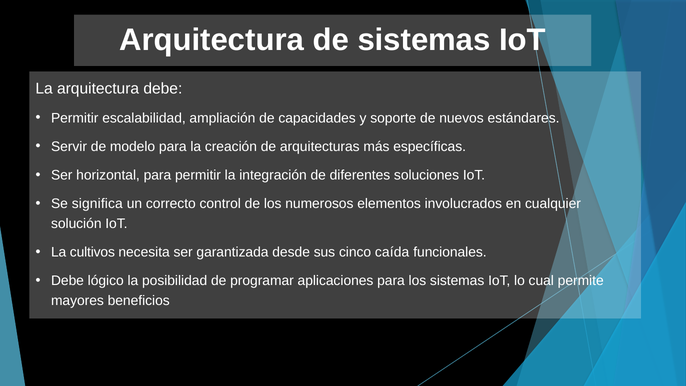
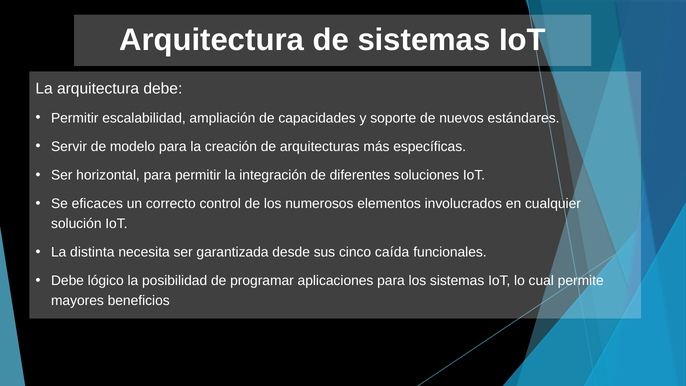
significa: significa -> eficaces
cultivos: cultivos -> distinta
